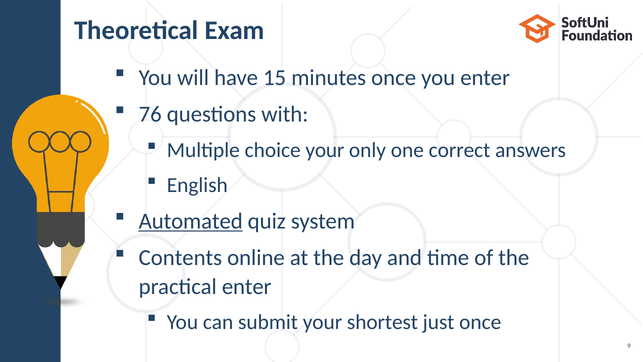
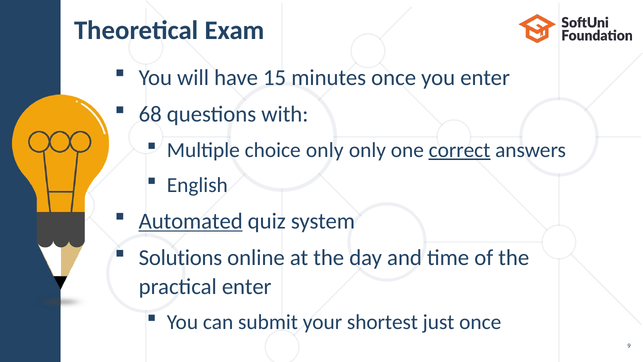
76: 76 -> 68
choice your: your -> only
correct underline: none -> present
Contents: Contents -> Solutions
